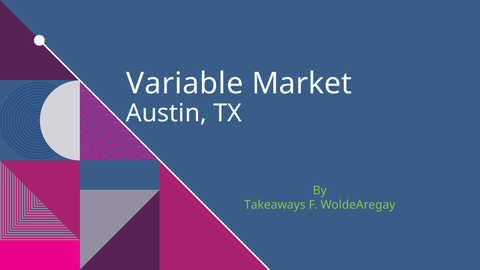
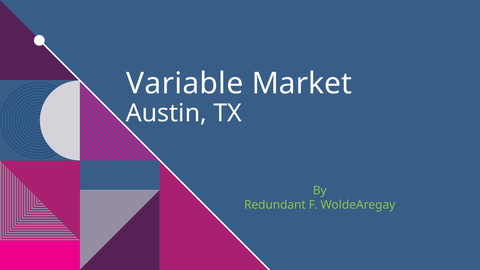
Takeaways: Takeaways -> Redundant
